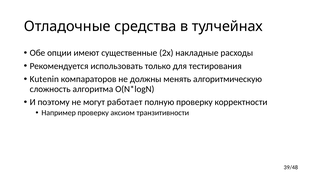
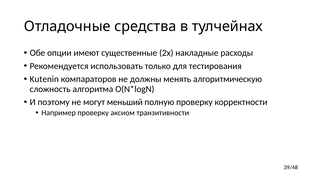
работает: работает -> меньший
